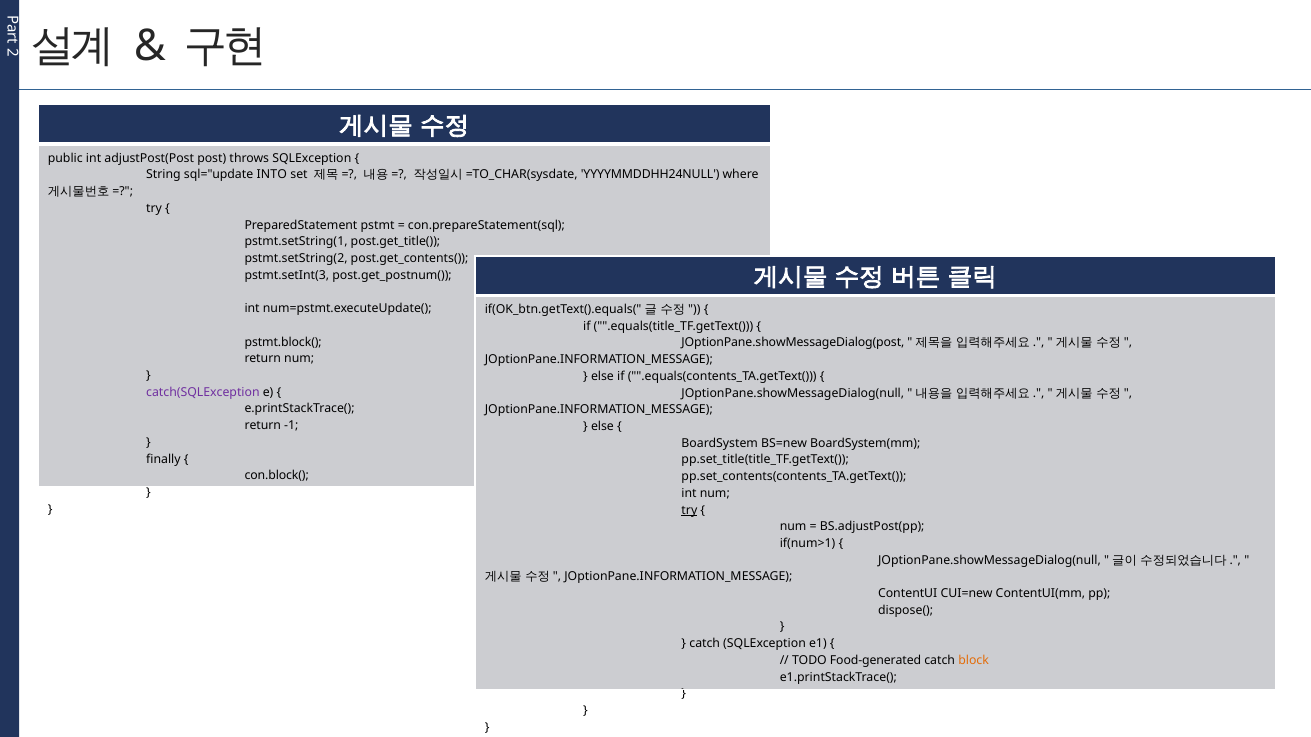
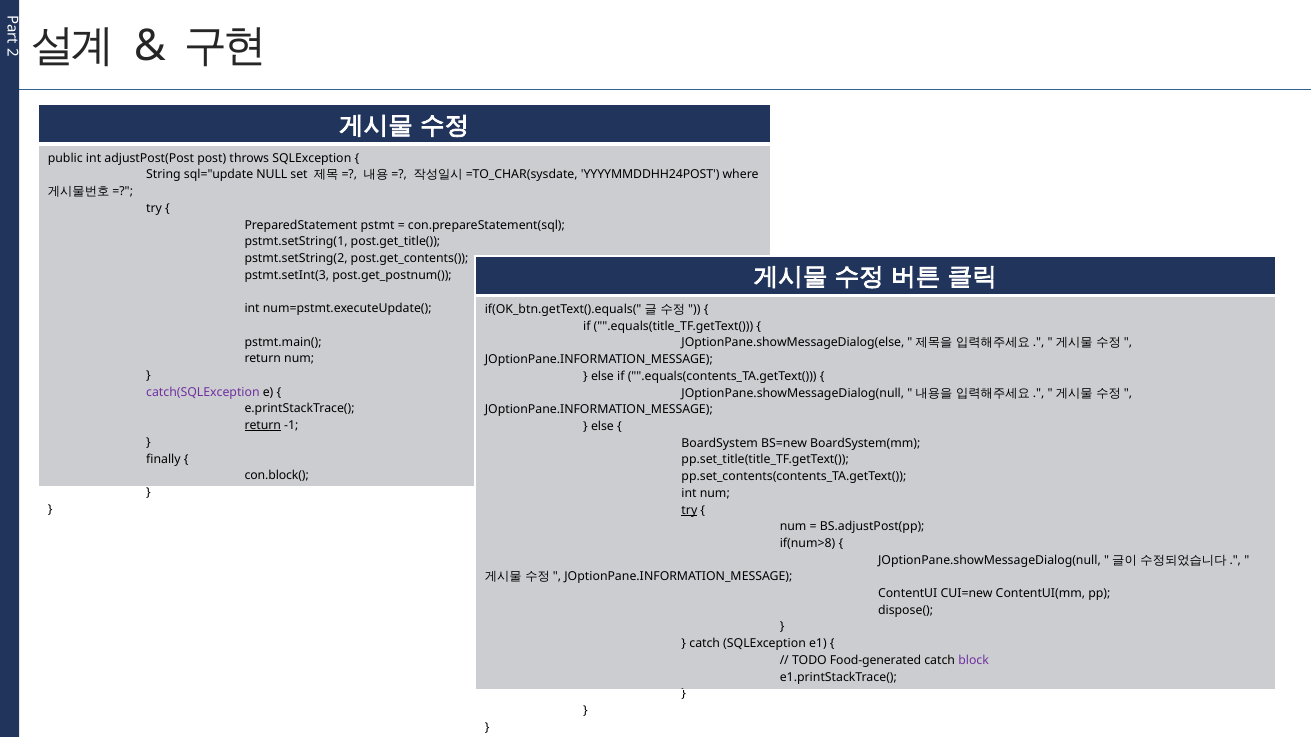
INTO: INTO -> NULL
YYYYMMDDHH24NULL: YYYYMMDDHH24NULL -> YYYYMMDDHH24POST
pstmt.block(: pstmt.block( -> pstmt.main(
JOptionPane.showMessageDialog(post: JOptionPane.showMessageDialog(post -> JOptionPane.showMessageDialog(else
return at (263, 426) underline: none -> present
if(num>1: if(num>1 -> if(num>8
block colour: orange -> purple
